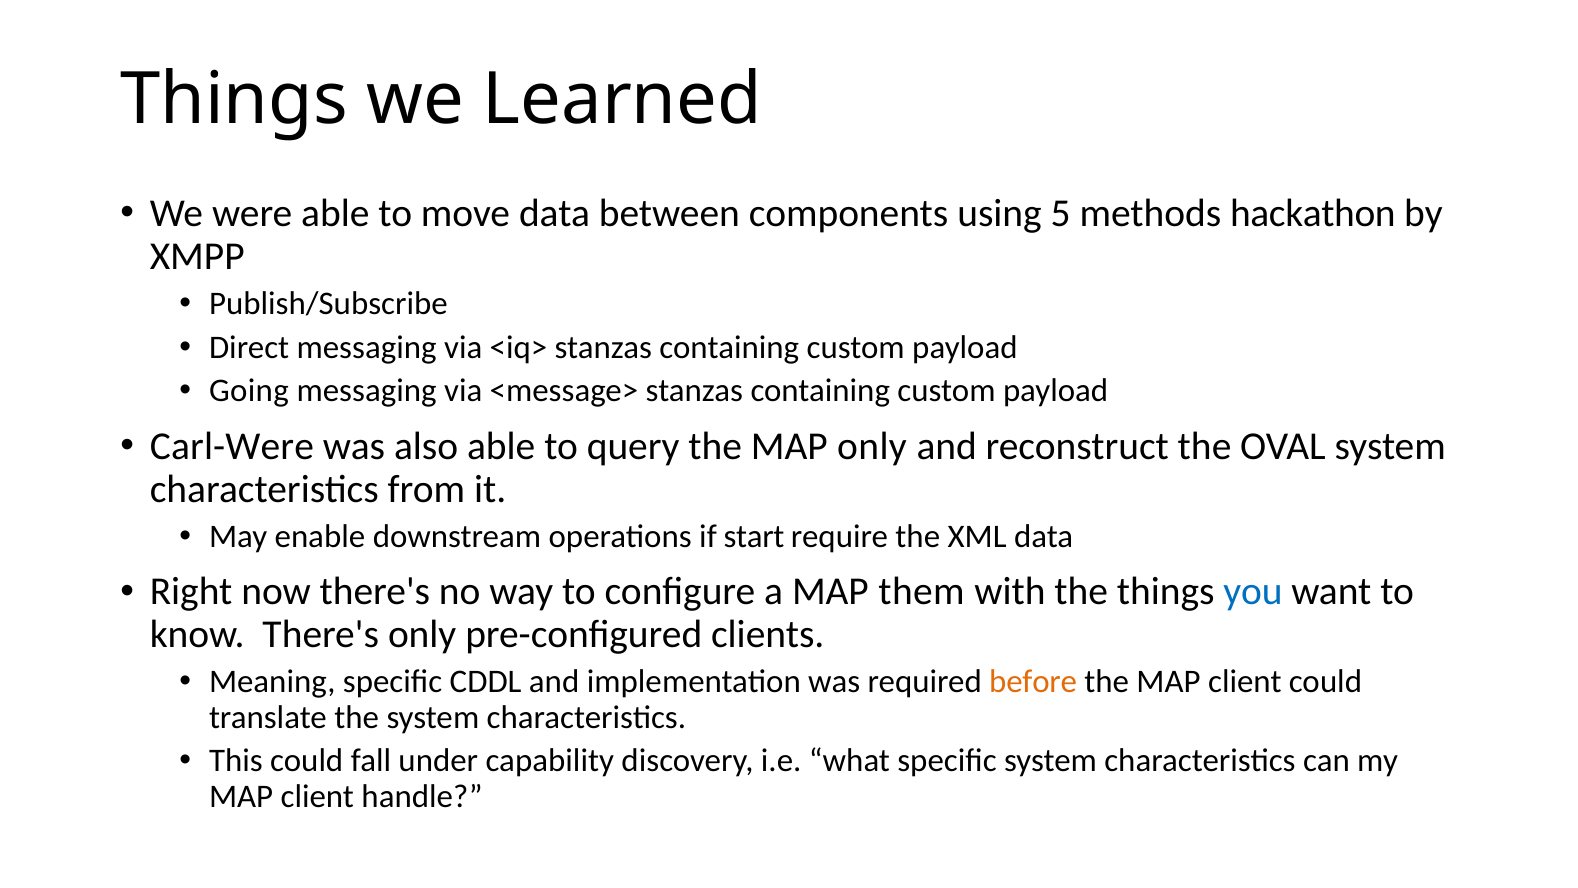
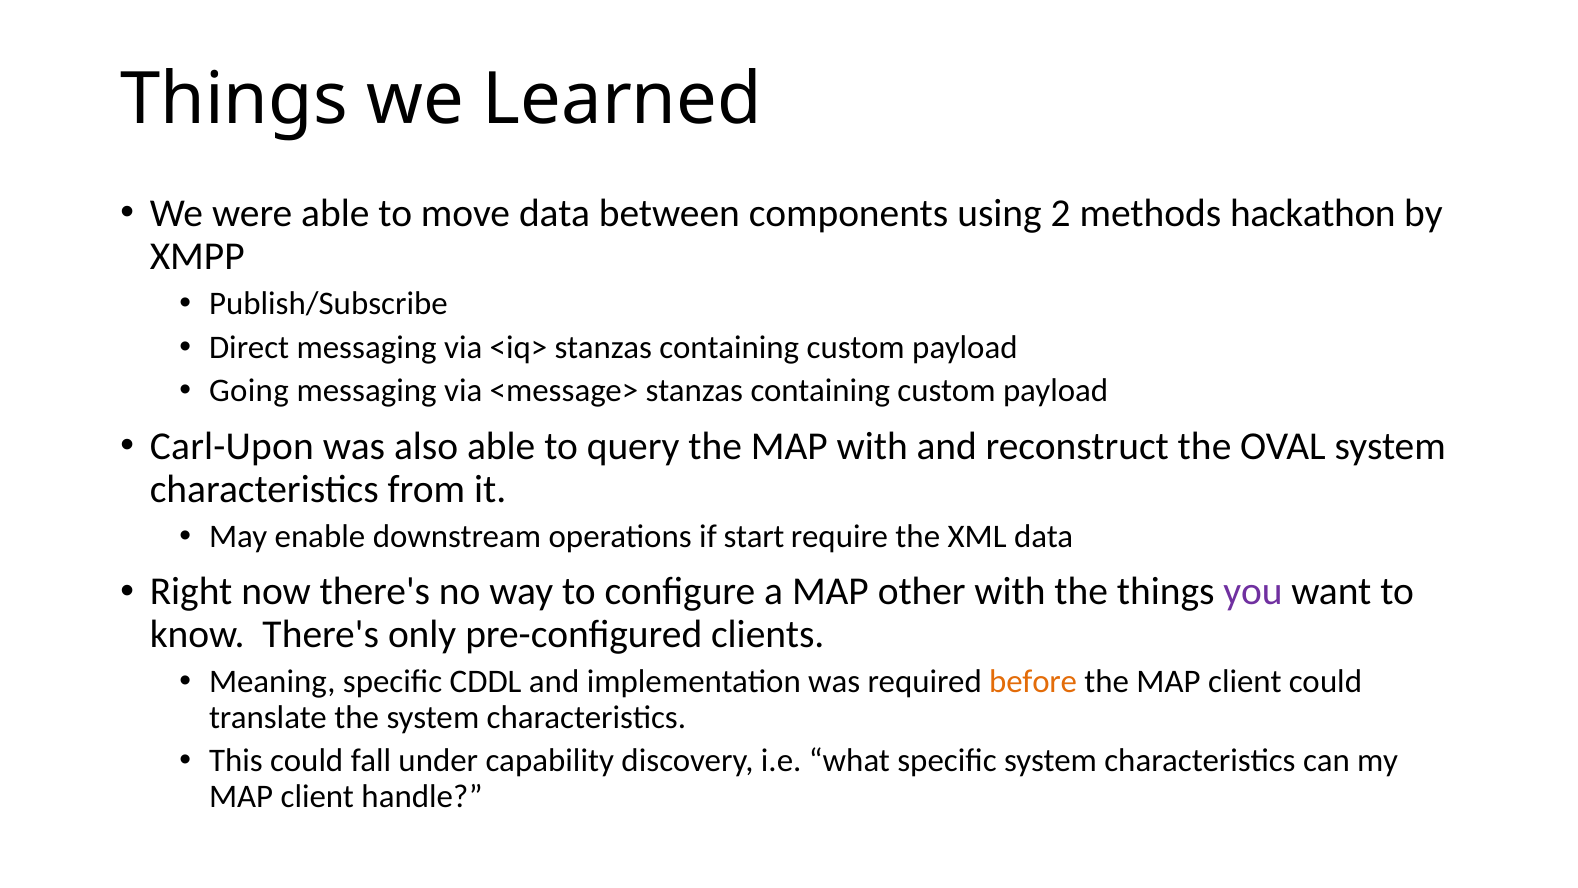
5: 5 -> 2
Carl-Were: Carl-Were -> Carl-Upon
MAP only: only -> with
them: them -> other
you colour: blue -> purple
